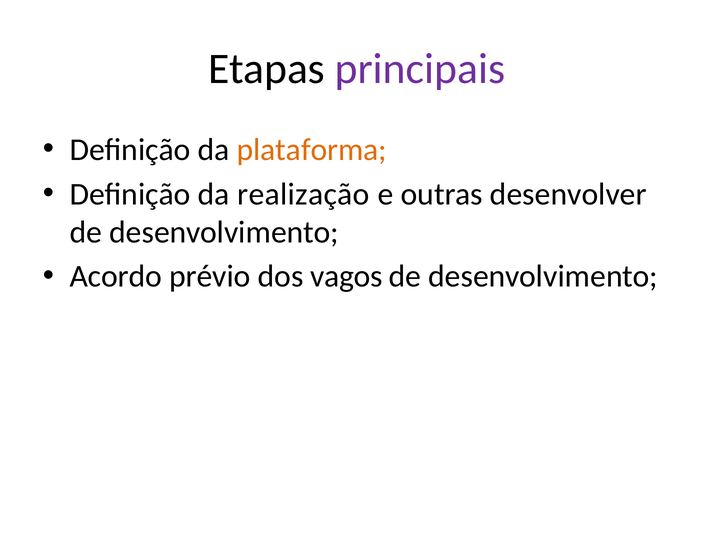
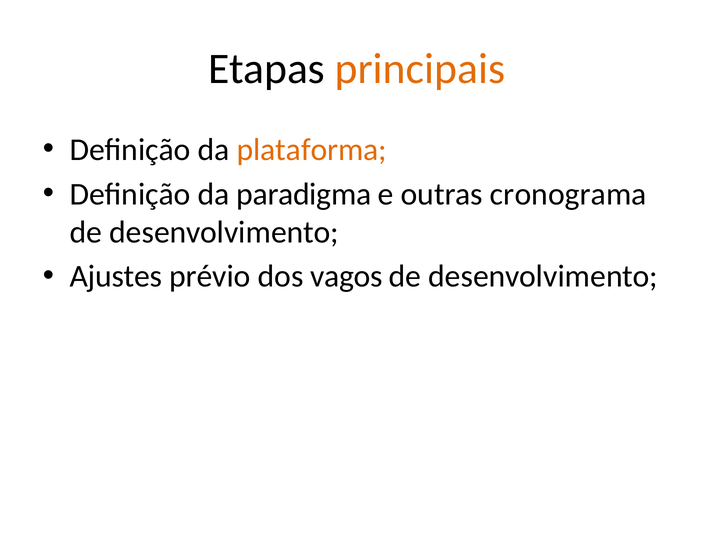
principais colour: purple -> orange
realização: realização -> paradigma
desenvolver: desenvolver -> cronograma
Acordo: Acordo -> Ajustes
